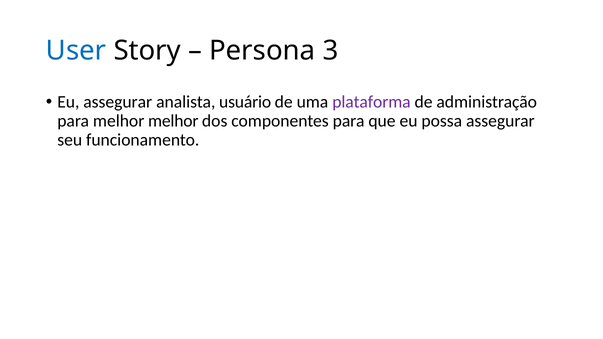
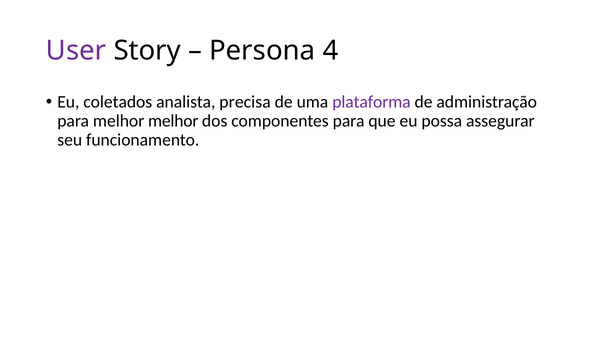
User colour: blue -> purple
3: 3 -> 4
Eu assegurar: assegurar -> coletados
usuário: usuário -> precisa
